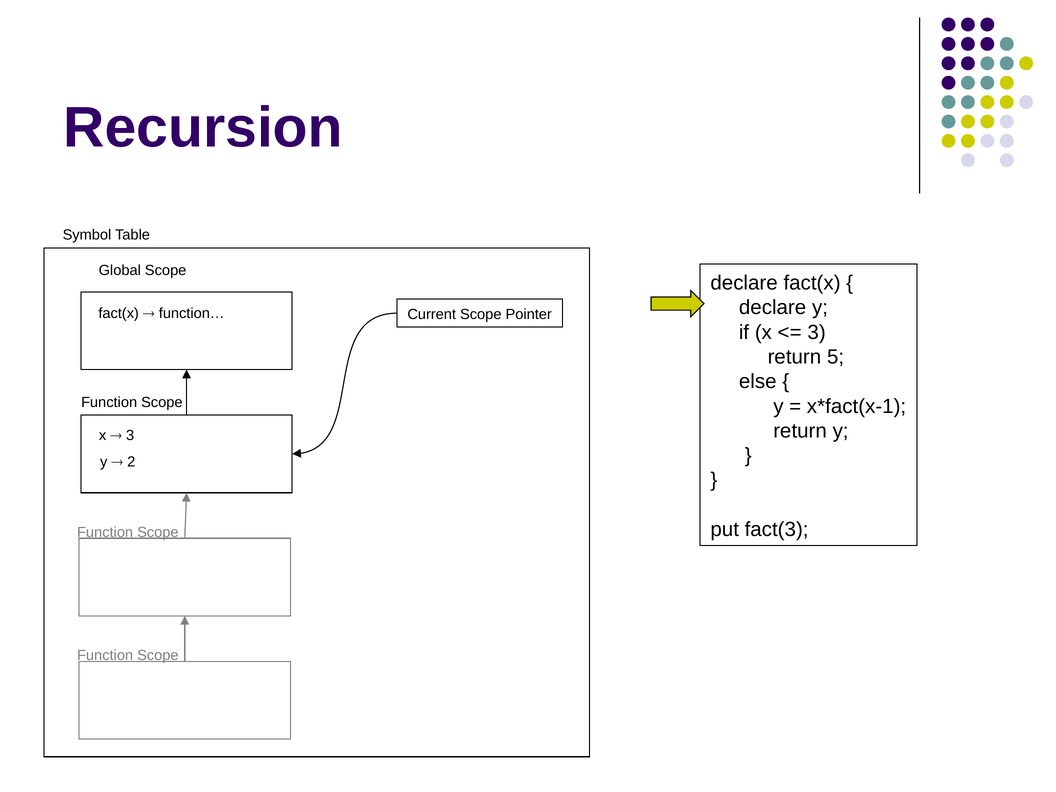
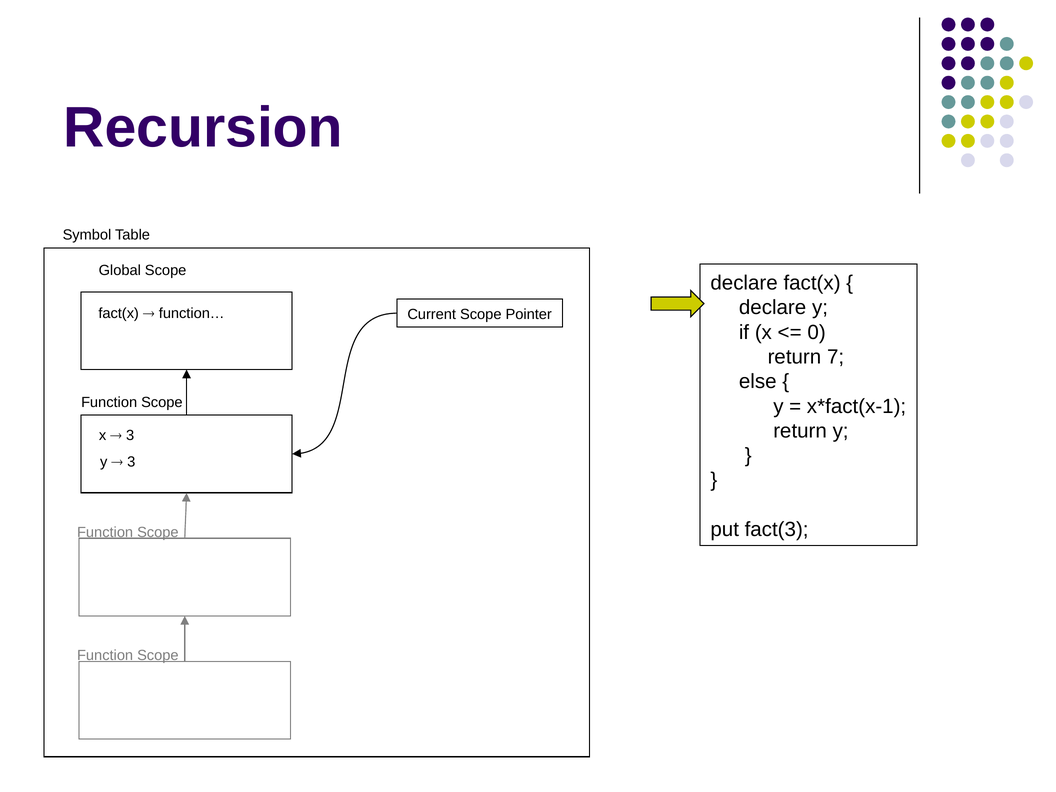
3 at (817, 332): 3 -> 0
5: 5 -> 7
2 at (131, 462): 2 -> 3
